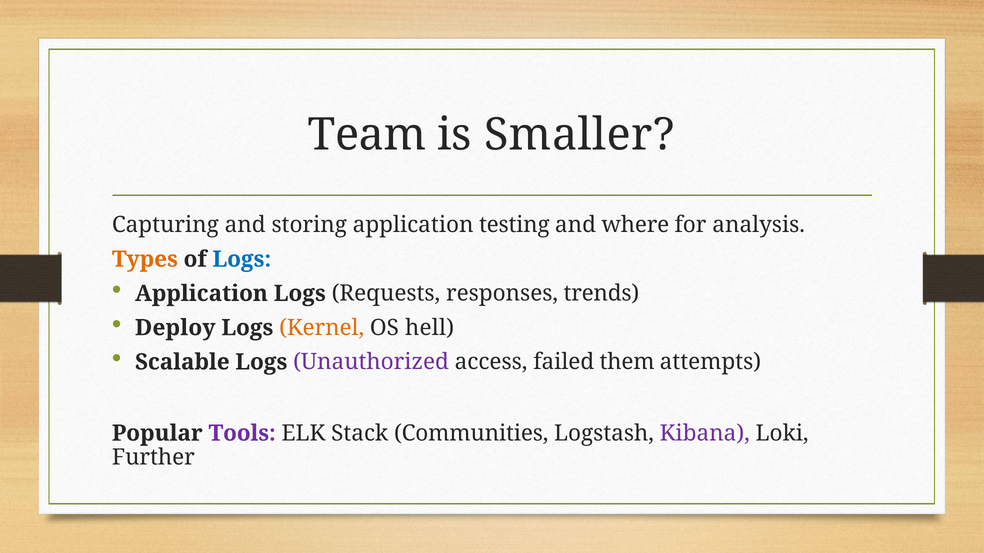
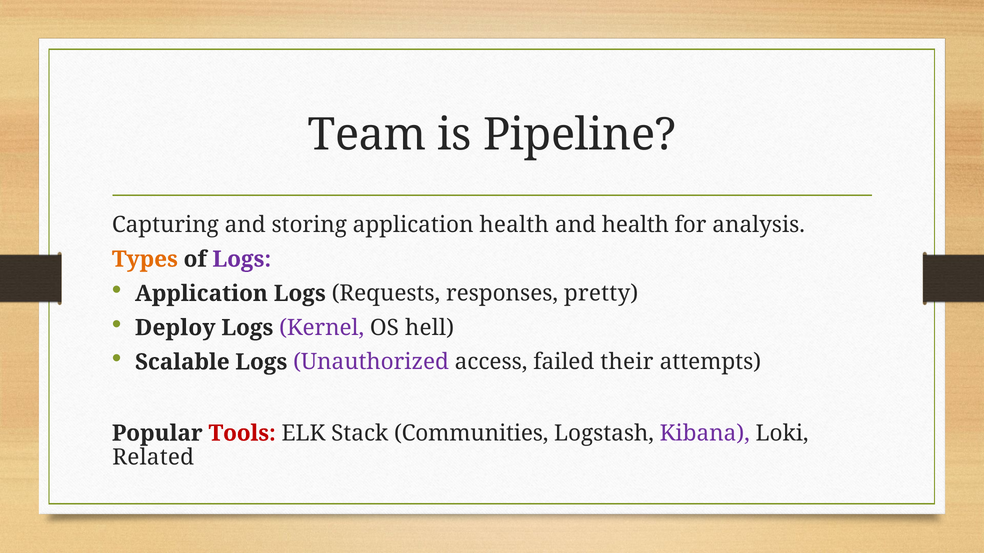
Smaller: Smaller -> Pipeline
application testing: testing -> health
and where: where -> health
Logs at (242, 259) colour: blue -> purple
trends: trends -> pretty
Kernel colour: orange -> purple
them: them -> their
Tools colour: purple -> red
Further: Further -> Related
